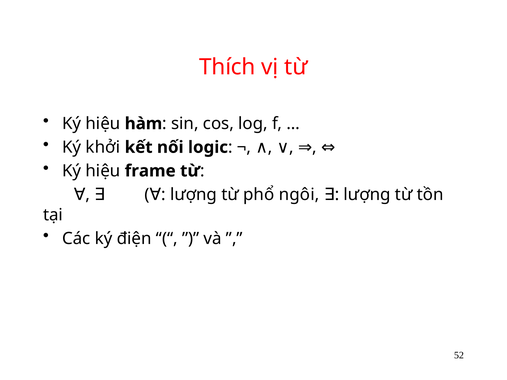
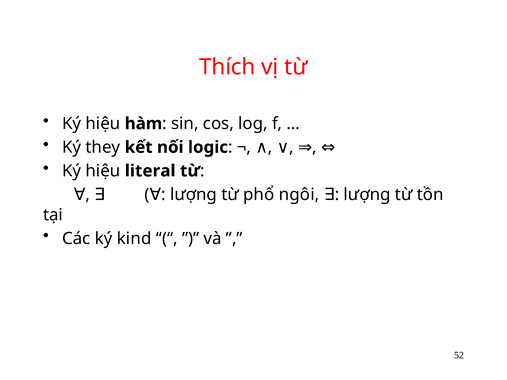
khởi: khởi -> they
frame: frame -> literal
điện: điện -> kind
